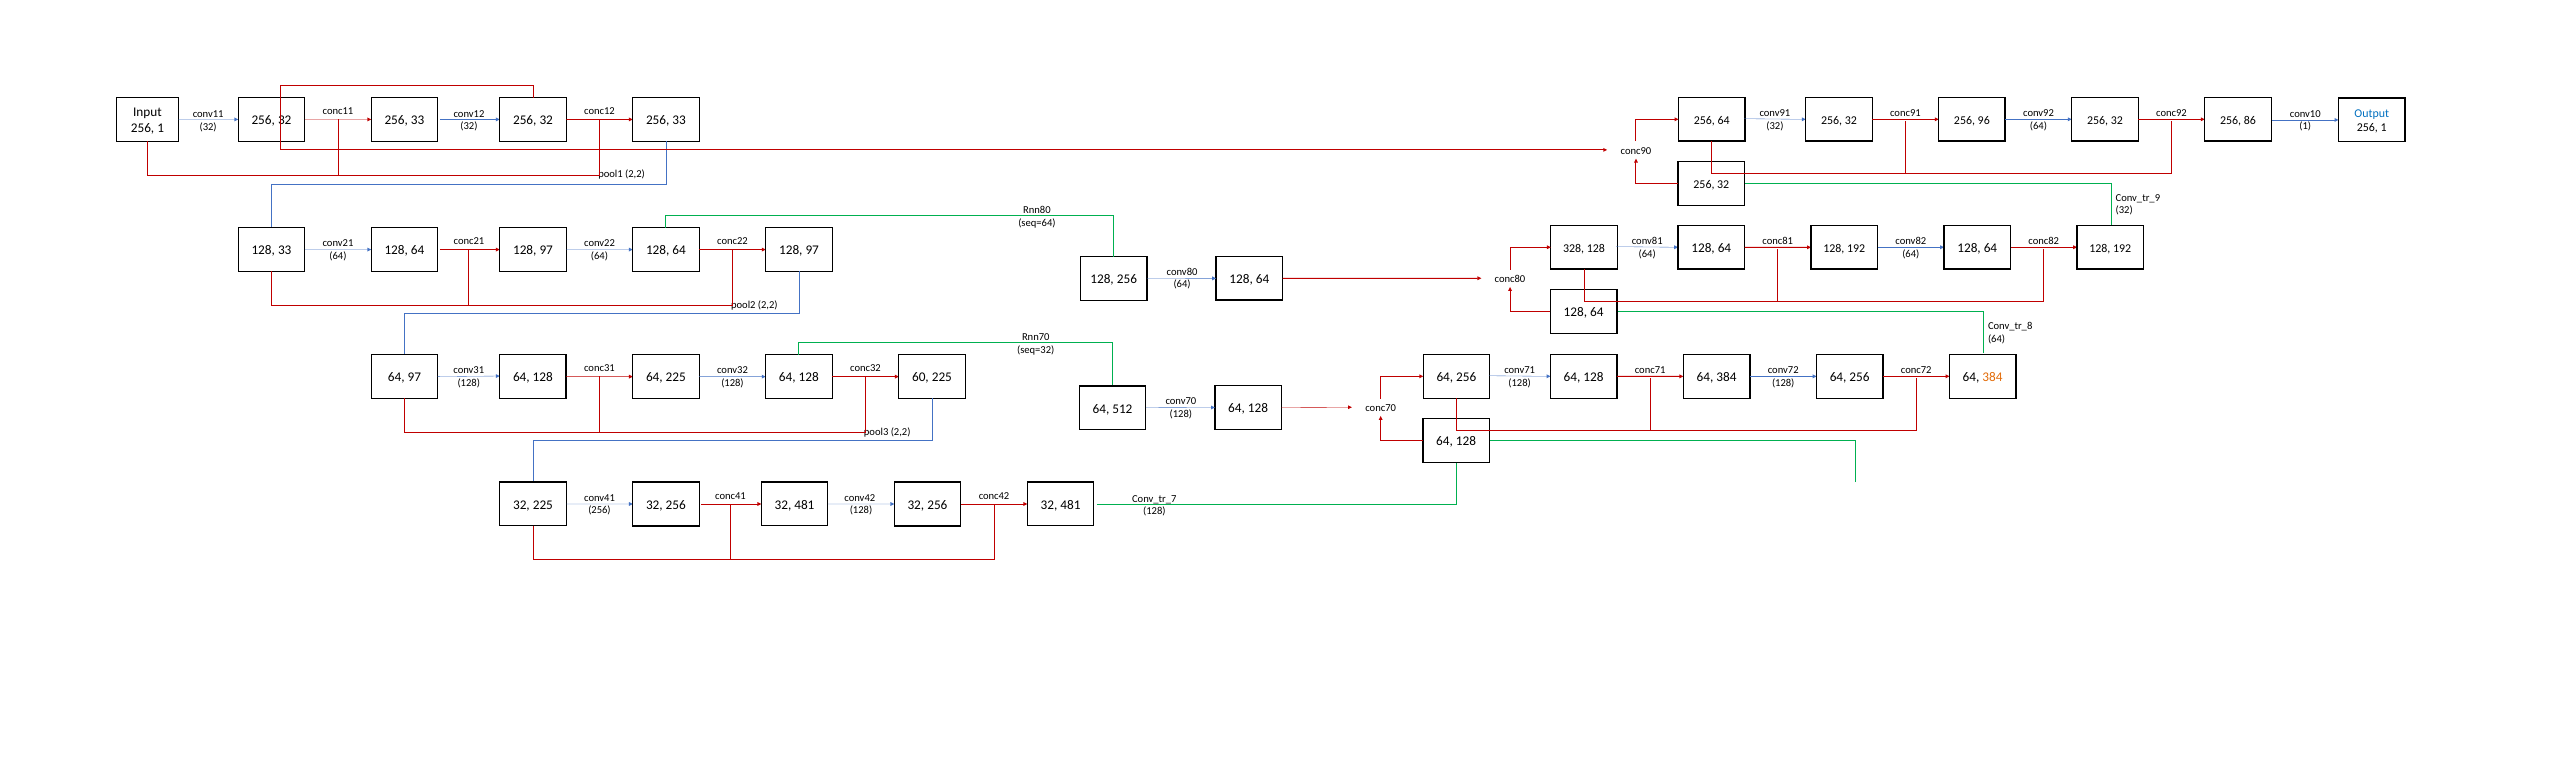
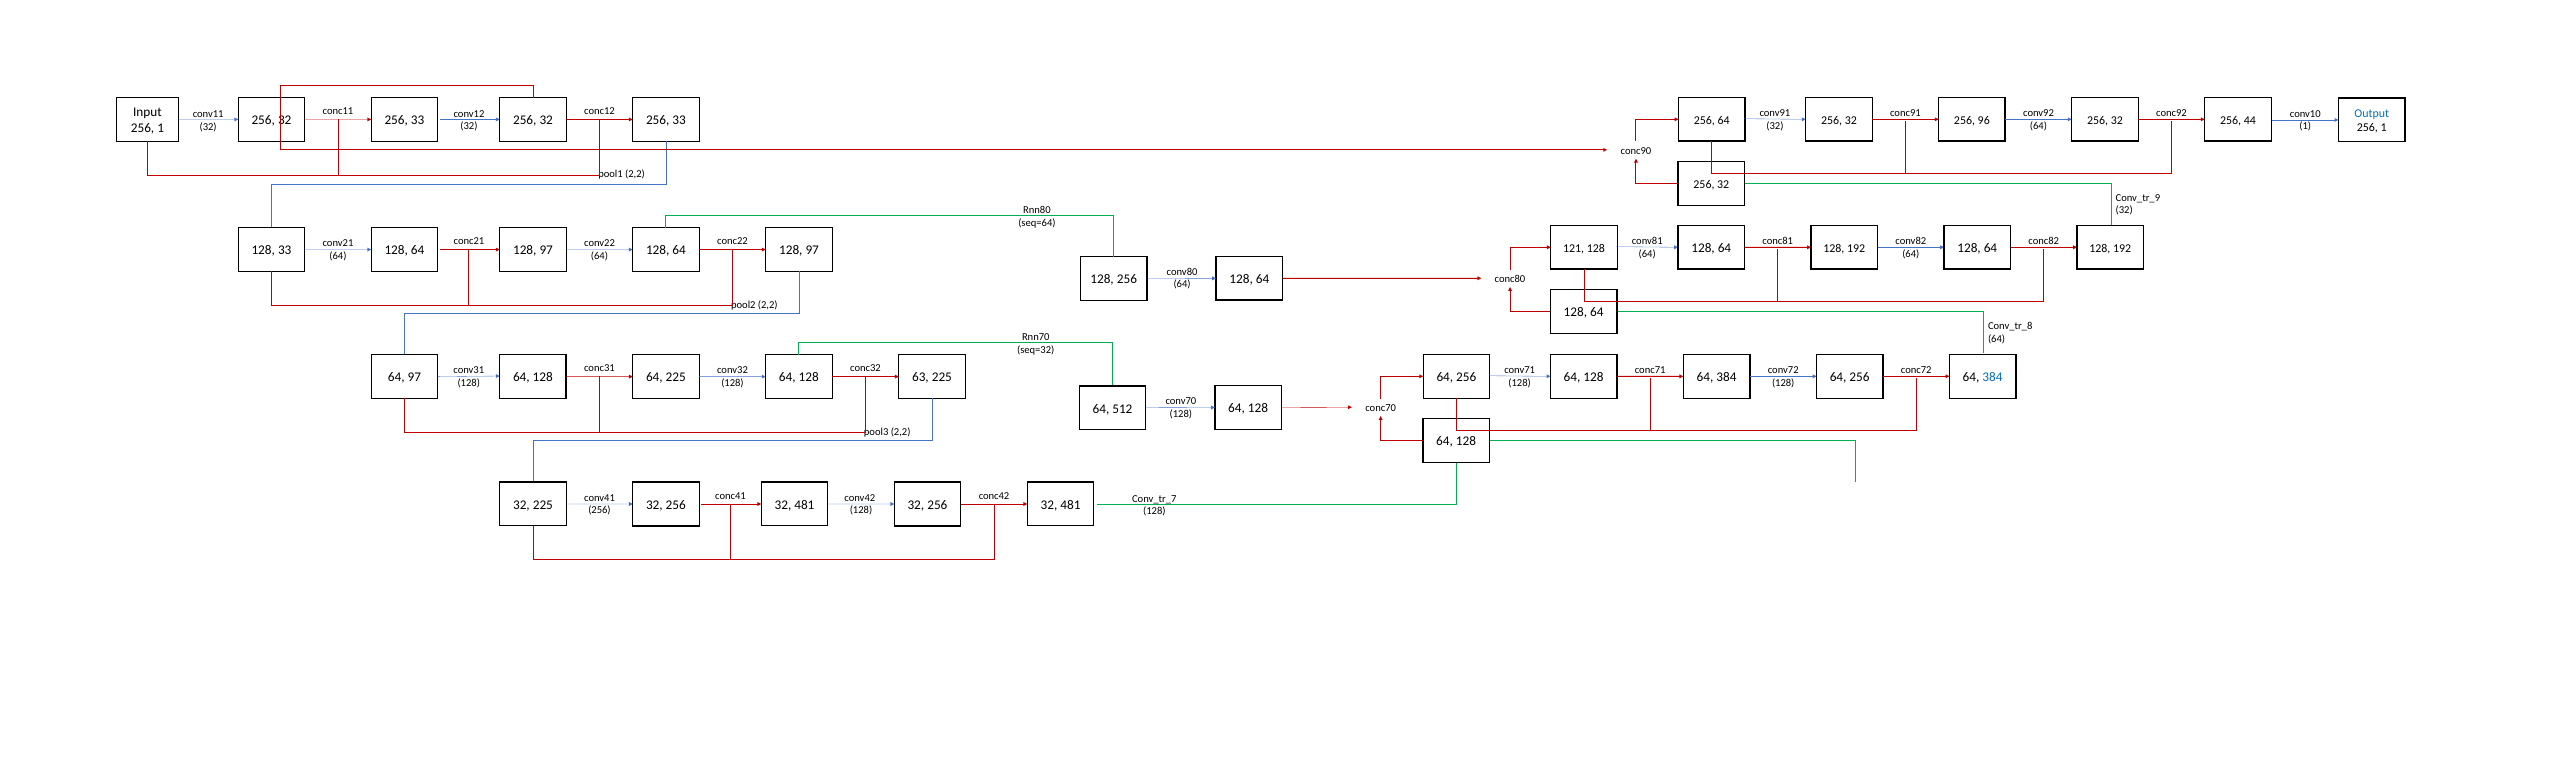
86: 86 -> 44
328: 328 -> 121
384 at (1993, 377) colour: orange -> blue
60: 60 -> 63
